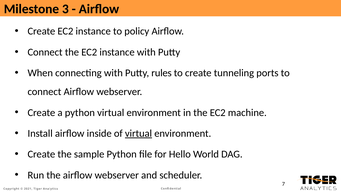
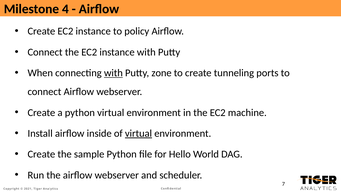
3: 3 -> 4
with at (113, 73) underline: none -> present
rules: rules -> zone
